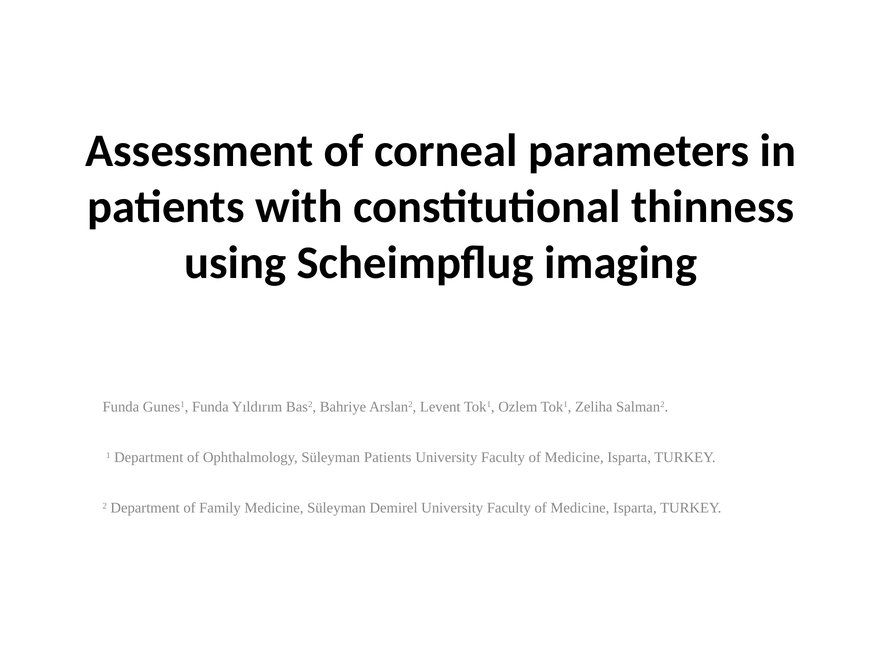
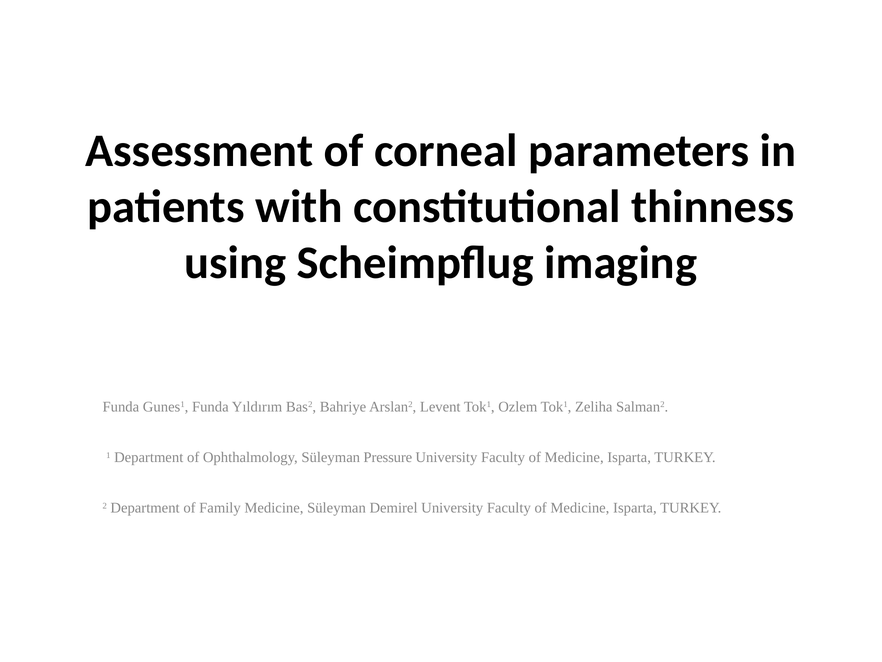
Süleyman Patients: Patients -> Pressure
